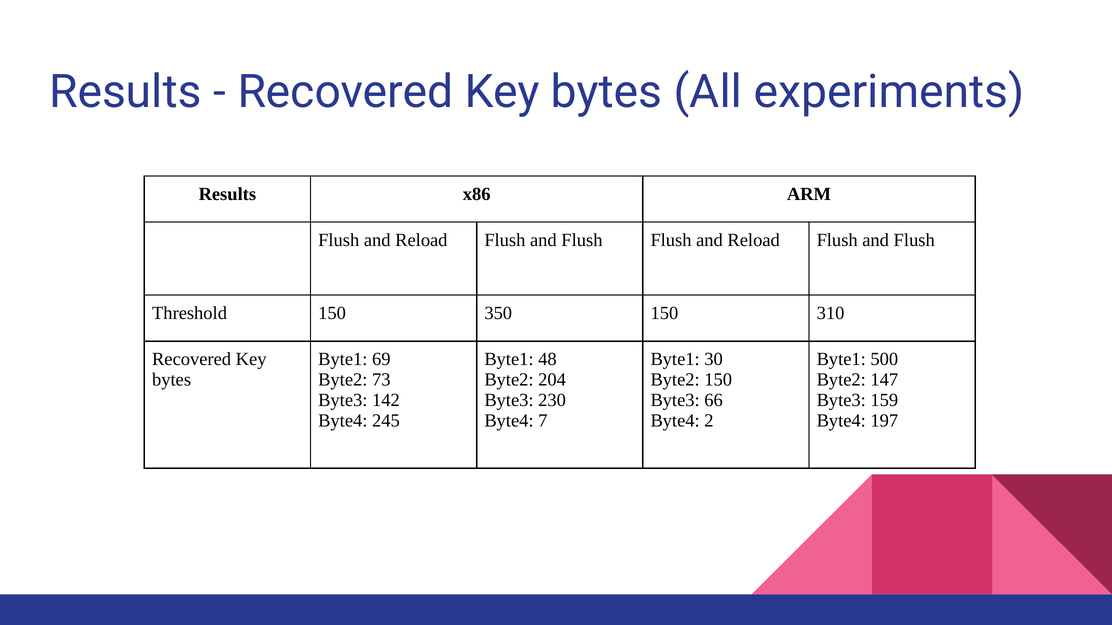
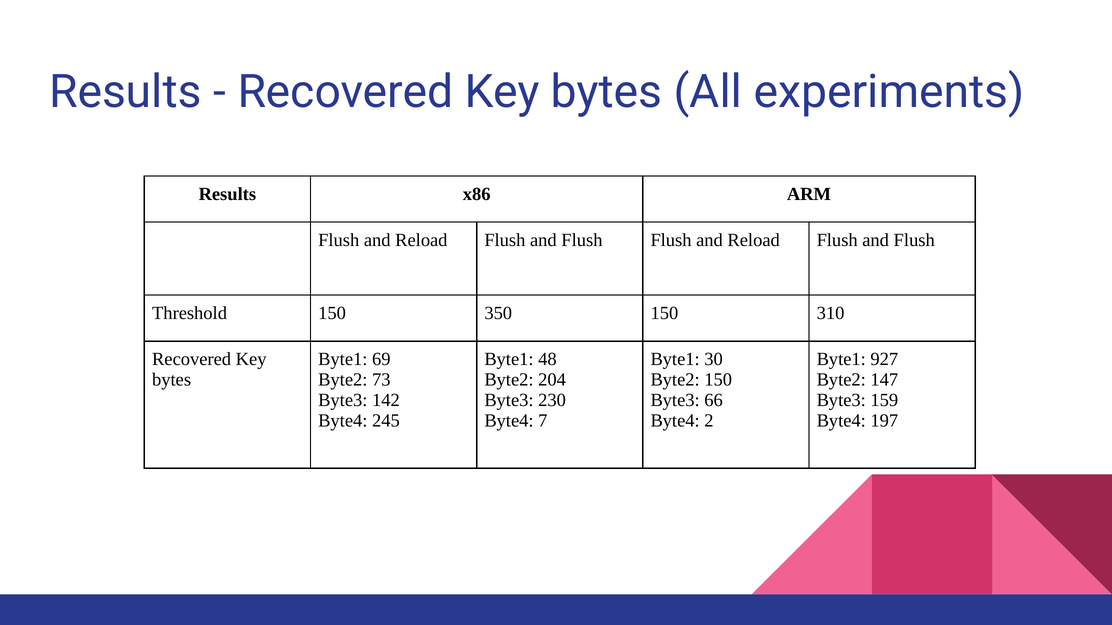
500: 500 -> 927
